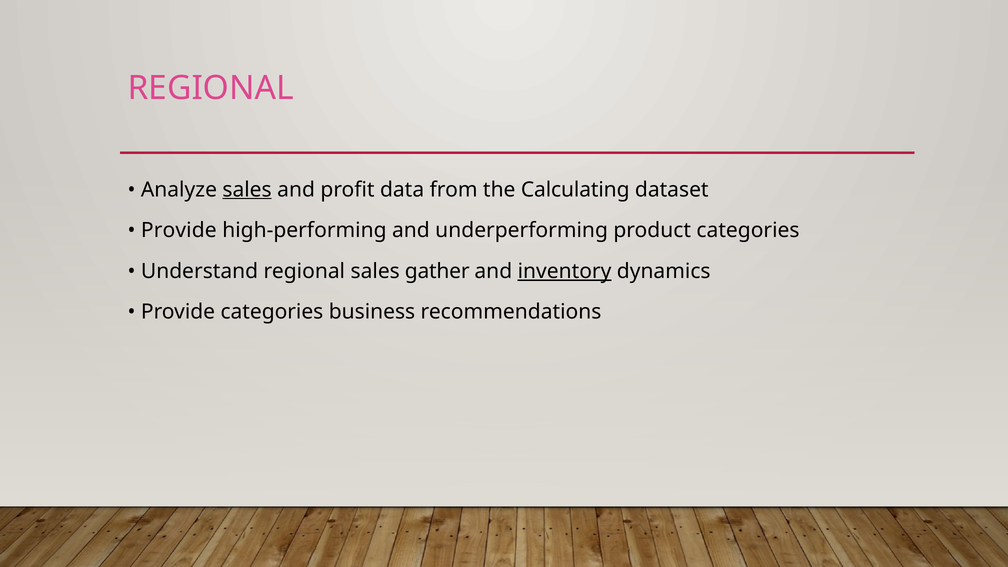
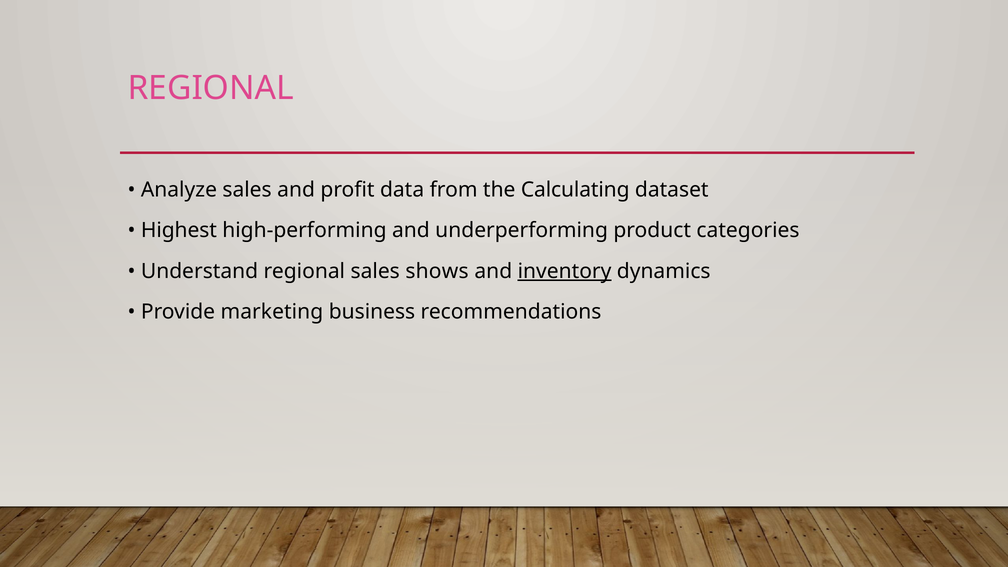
sales at (247, 190) underline: present -> none
Provide at (179, 230): Provide -> Highest
gather: gather -> shows
Provide categories: categories -> marketing
